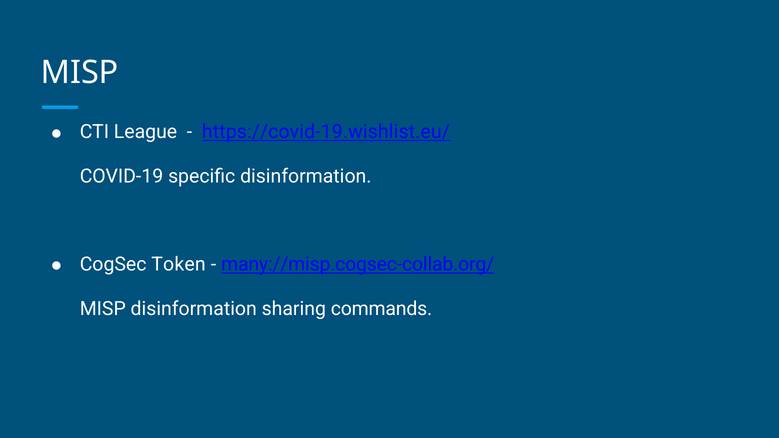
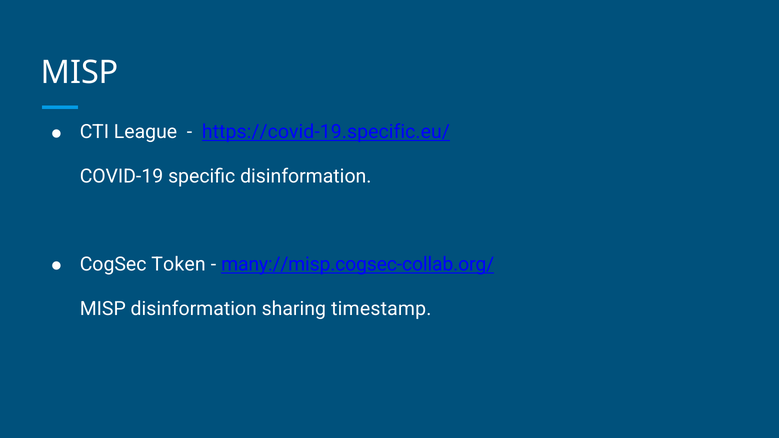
https://covid-19.wishlist.eu/: https://covid-19.wishlist.eu/ -> https://covid-19.specific.eu/
commands: commands -> timestamp
